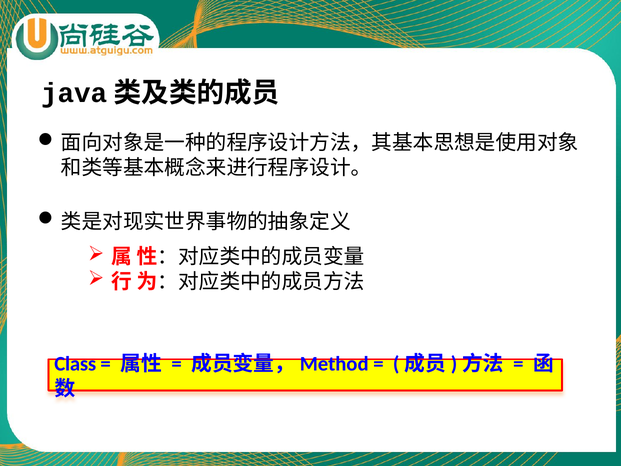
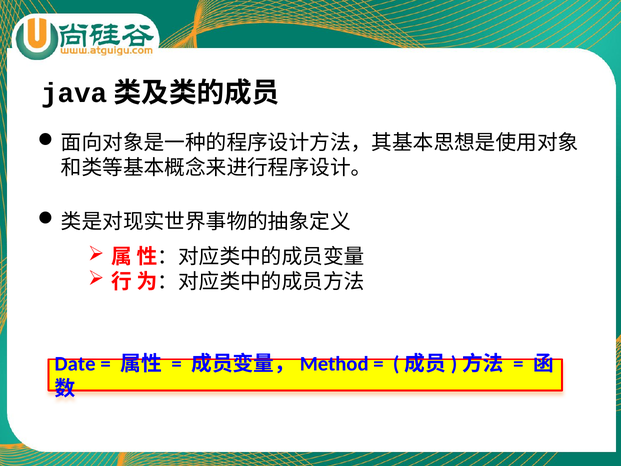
Class: Class -> Date
